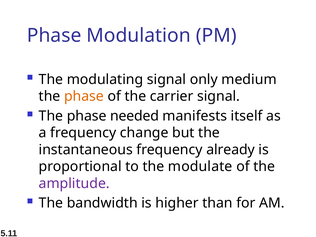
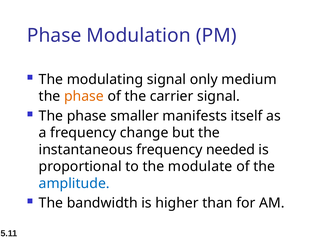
needed: needed -> smaller
already: already -> needed
amplitude colour: purple -> blue
